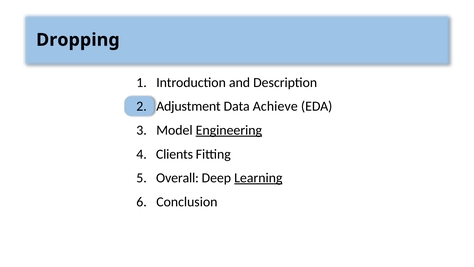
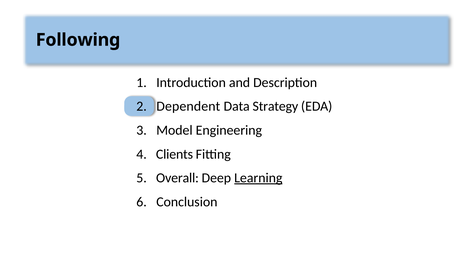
Dropping: Dropping -> Following
Adjustment: Adjustment -> Dependent
Achieve: Achieve -> Strategy
Engineering underline: present -> none
